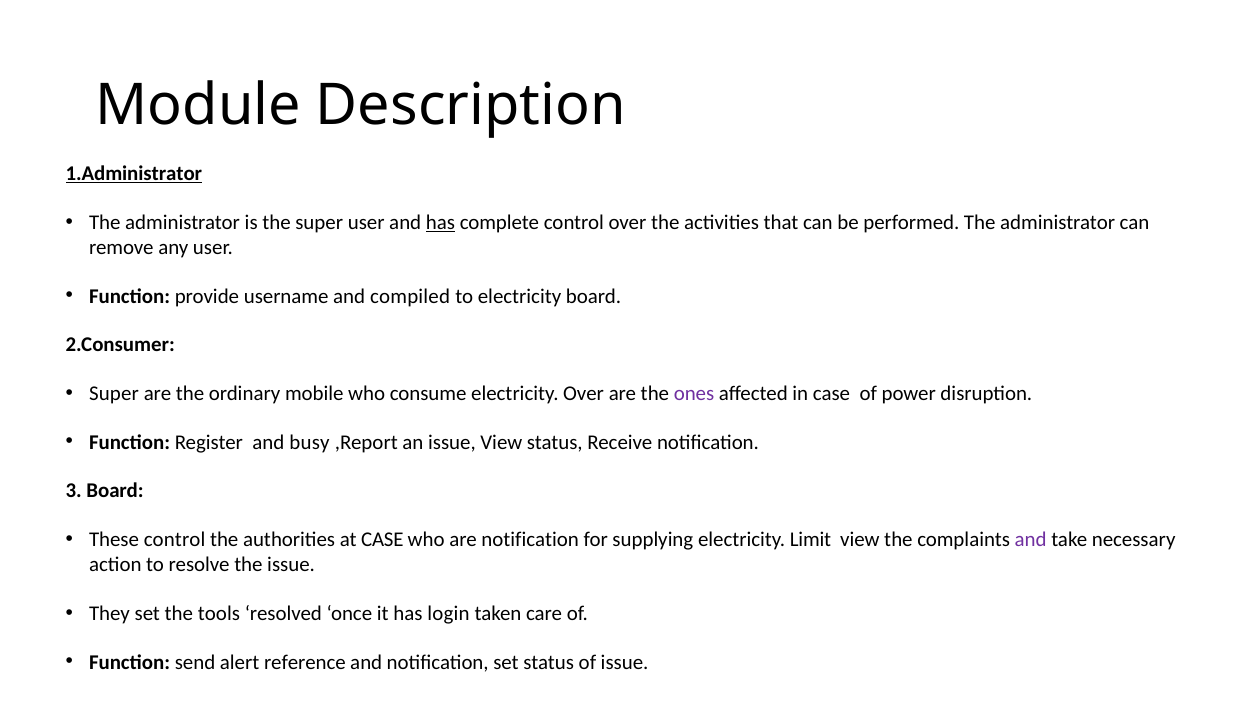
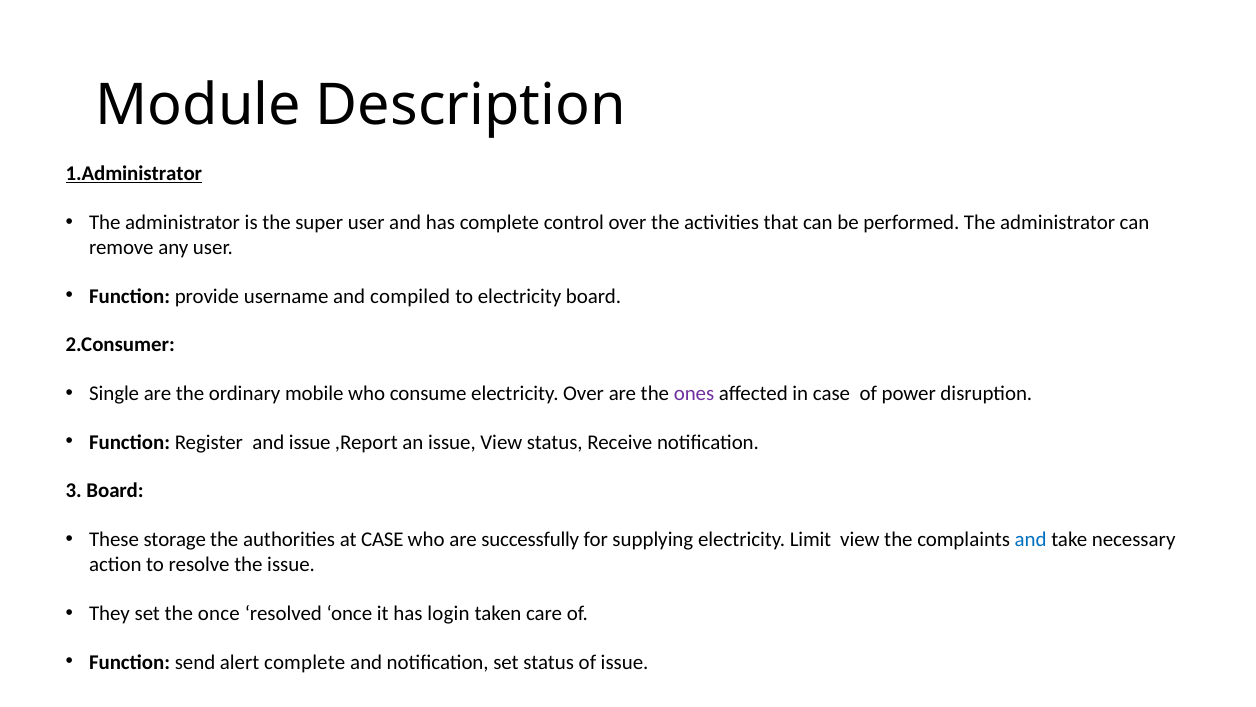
has at (440, 222) underline: present -> none
Super at (114, 393): Super -> Single
and busy: busy -> issue
These control: control -> storage
are notification: notification -> successfully
and at (1031, 539) colour: purple -> blue
the tools: tools -> once
alert reference: reference -> complete
